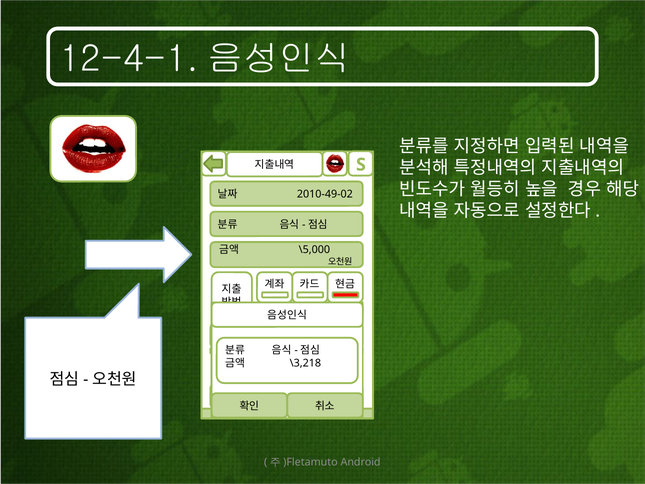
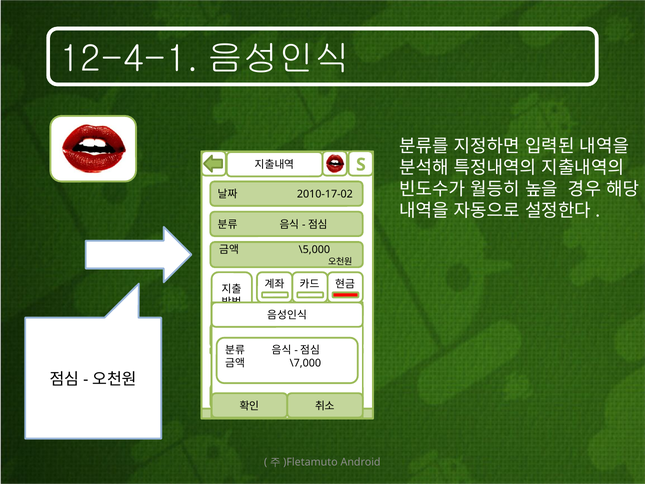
2010-49-02: 2010-49-02 -> 2010-17-02
\3,218: \3,218 -> \7,000
